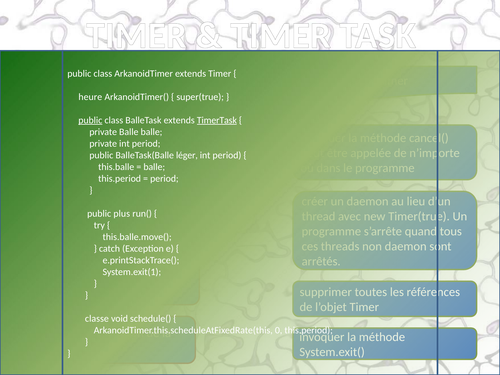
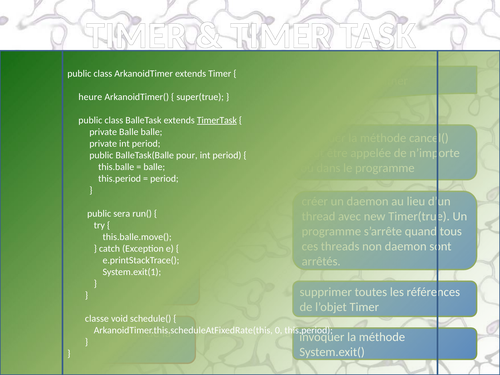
public at (90, 120) underline: present -> none
léger at (187, 155): léger -> pour
plus: plus -> sera
